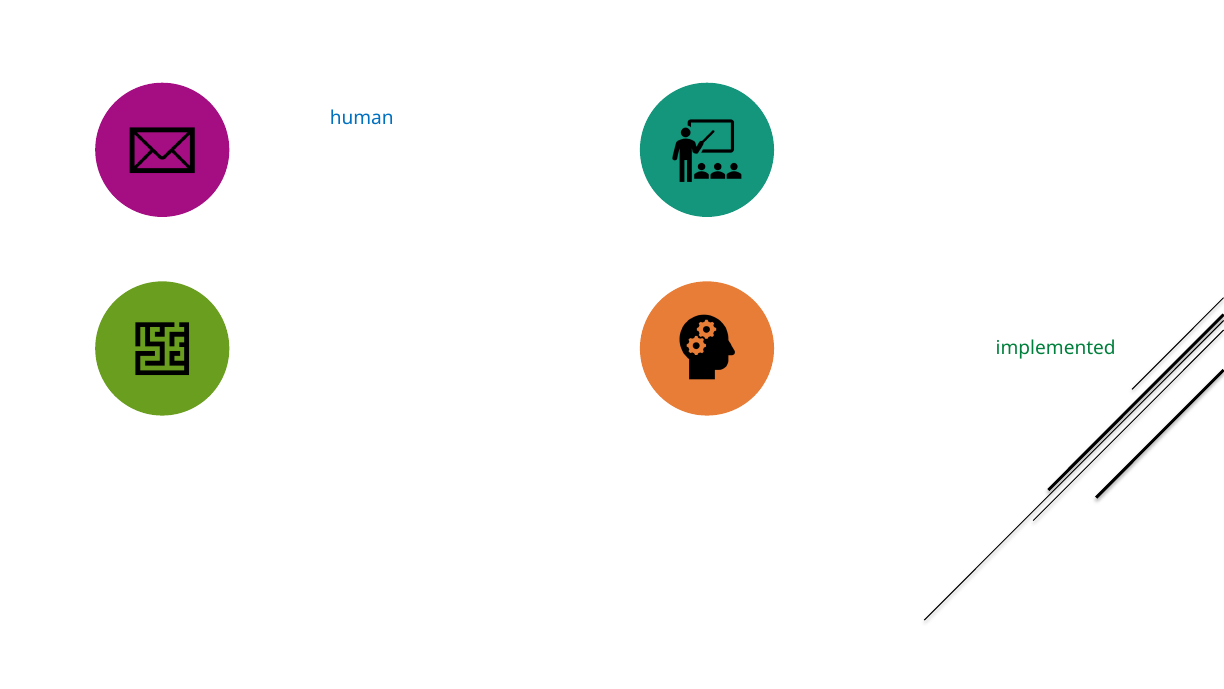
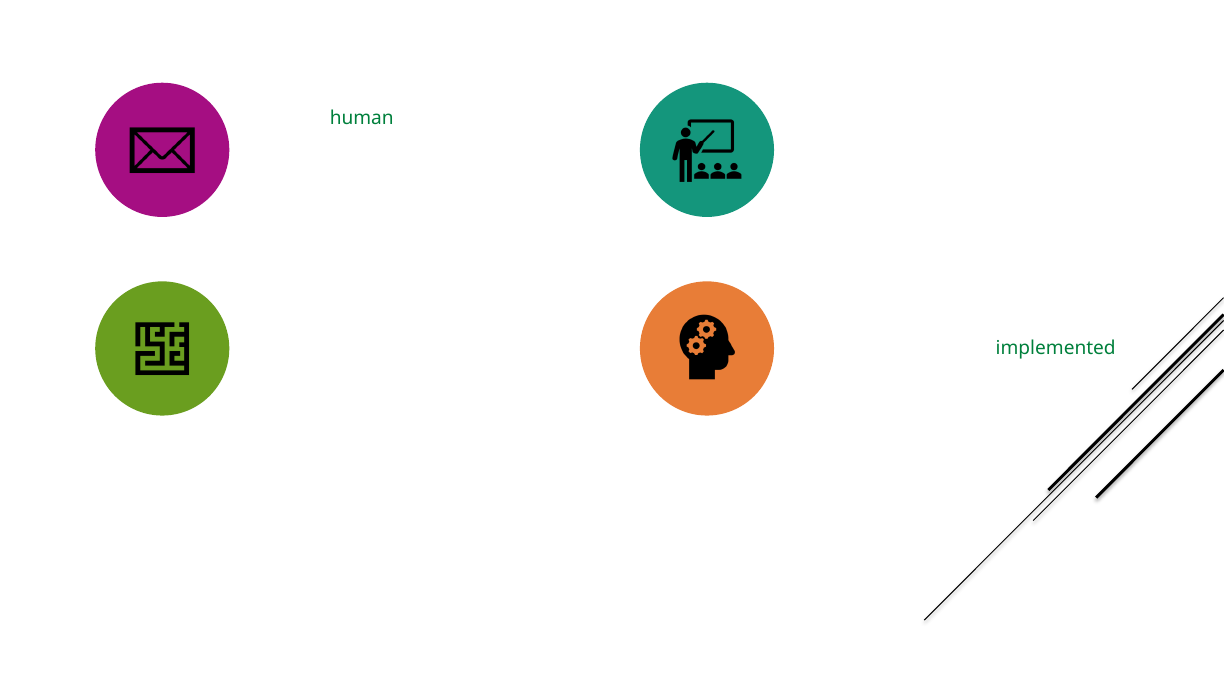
human at (362, 119) colour: blue -> green
